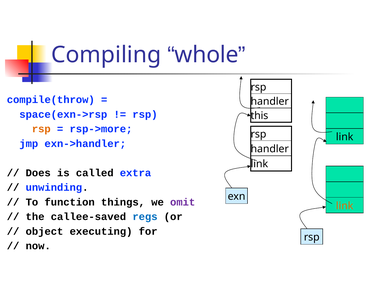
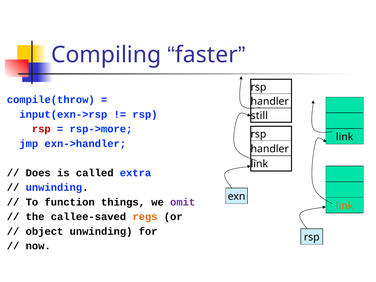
whole: whole -> faster
space(exn->rsp: space(exn->rsp -> input(exn->rsp
this: this -> still
rsp at (41, 129) colour: orange -> red
regs colour: blue -> orange
object executing: executing -> unwinding
